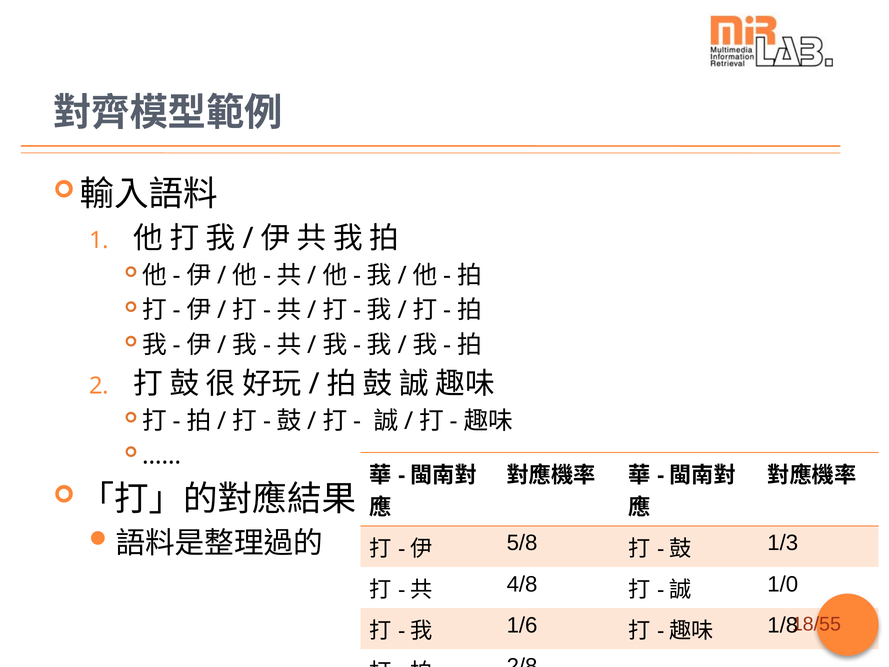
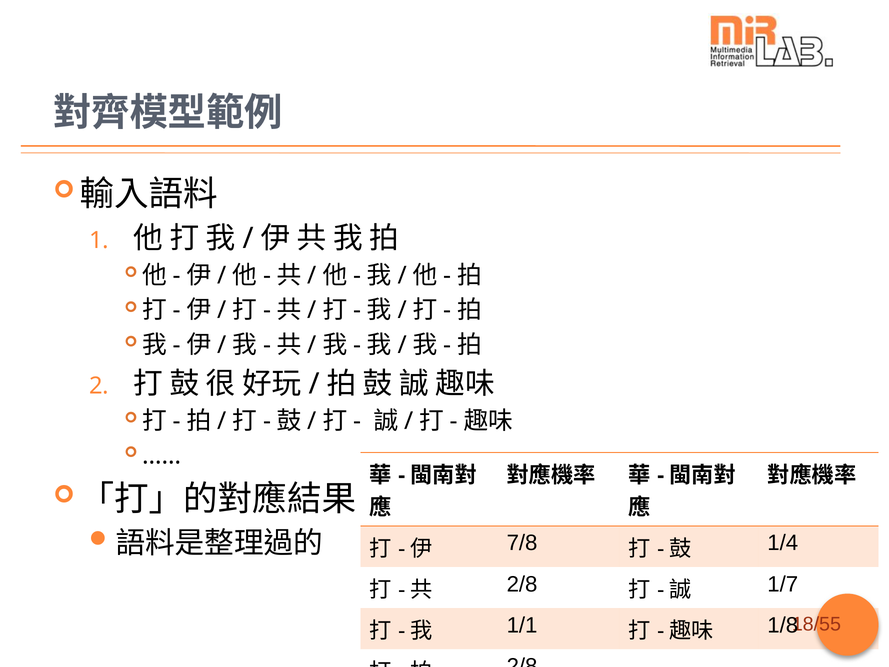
5/8: 5/8 -> 7/8
1/3: 1/3 -> 1/4
4/8 at (522, 584): 4/8 -> 2/8
1/0: 1/0 -> 1/7
1/6: 1/6 -> 1/1
